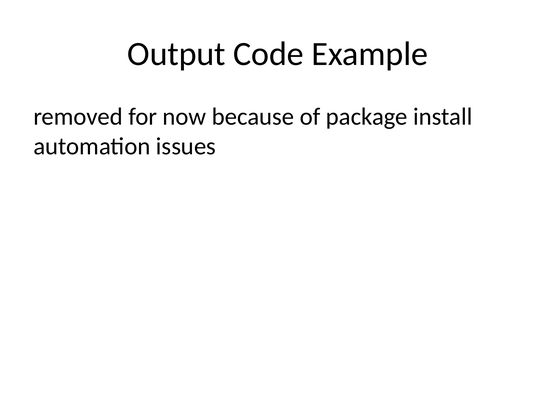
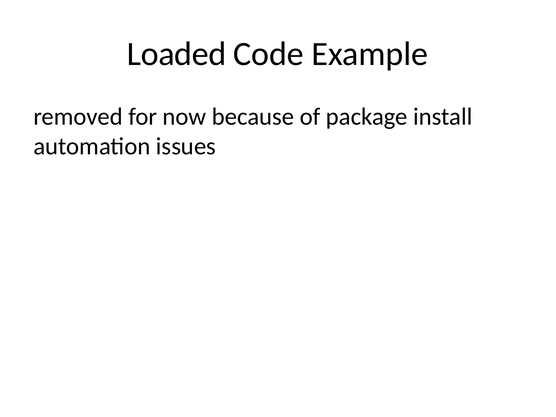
Output: Output -> Loaded
